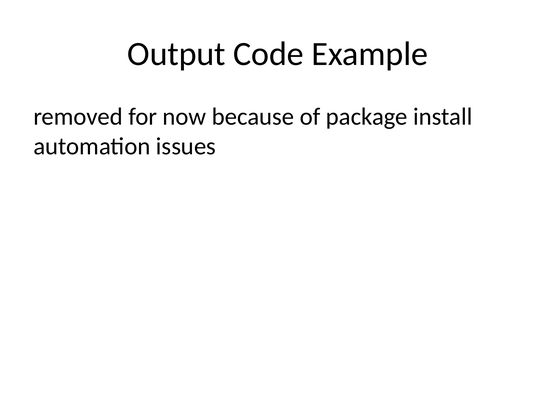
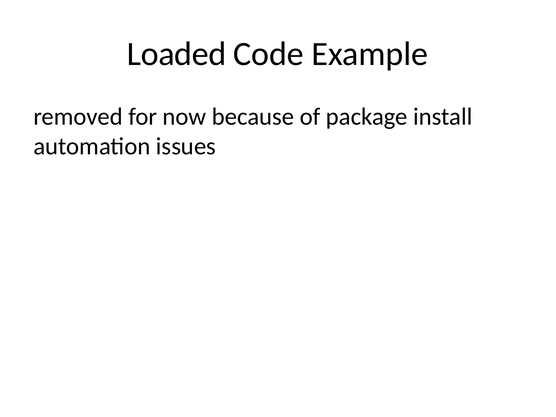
Output: Output -> Loaded
